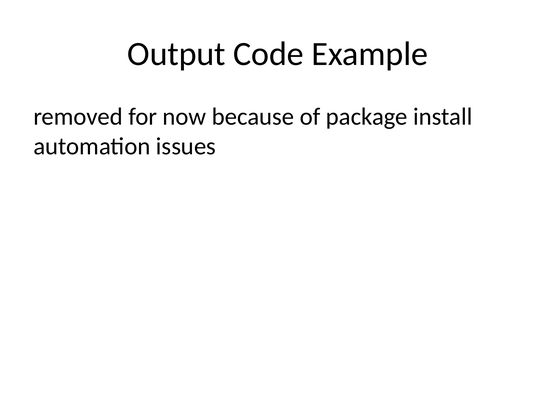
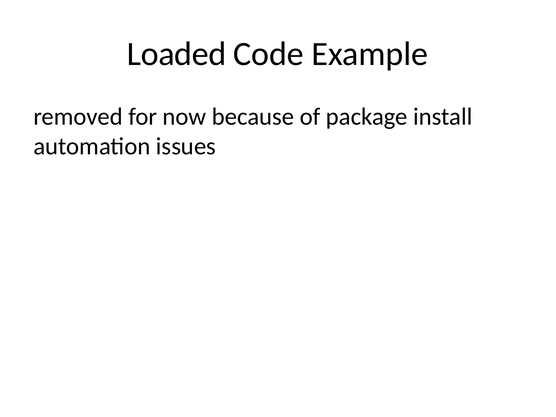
Output: Output -> Loaded
